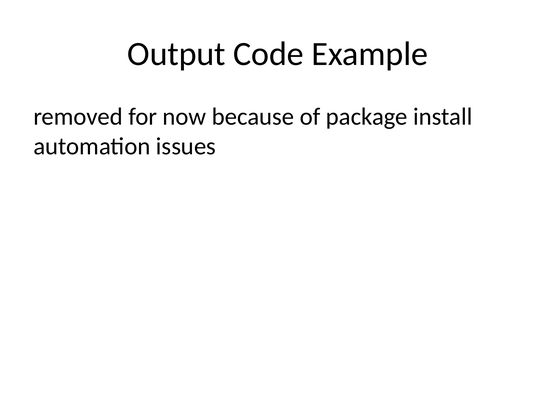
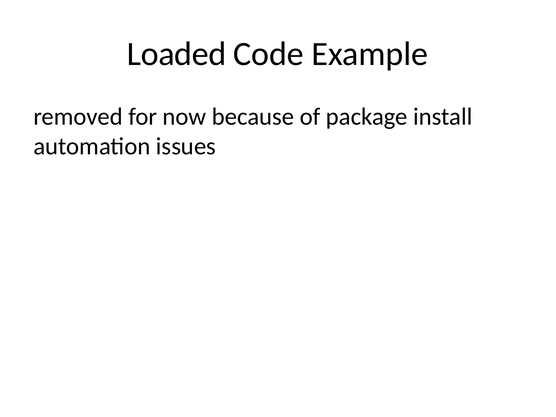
Output: Output -> Loaded
